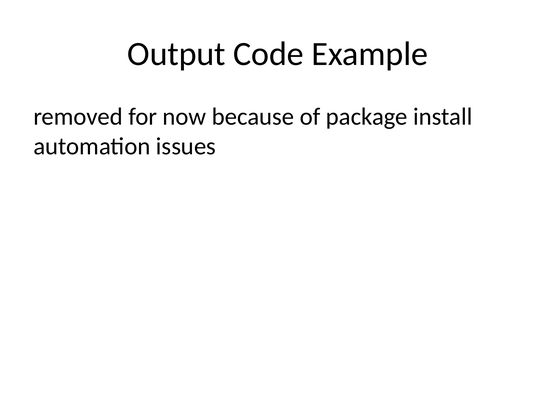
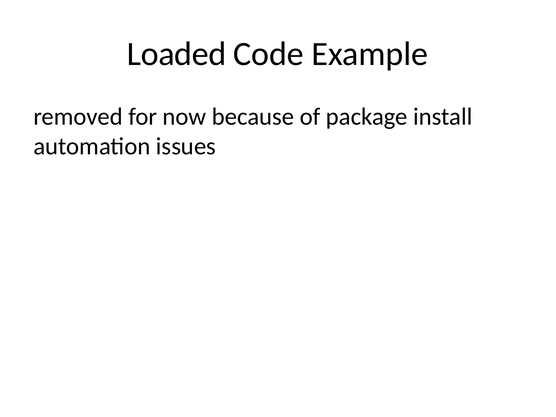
Output: Output -> Loaded
